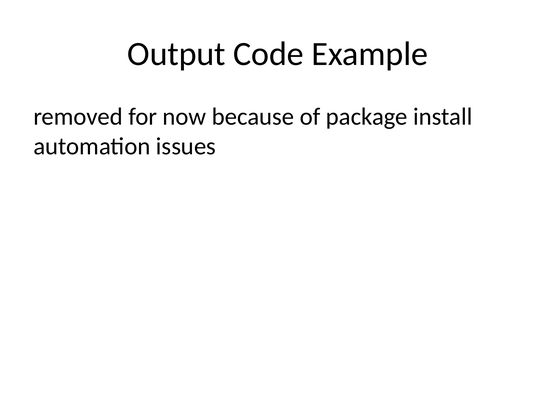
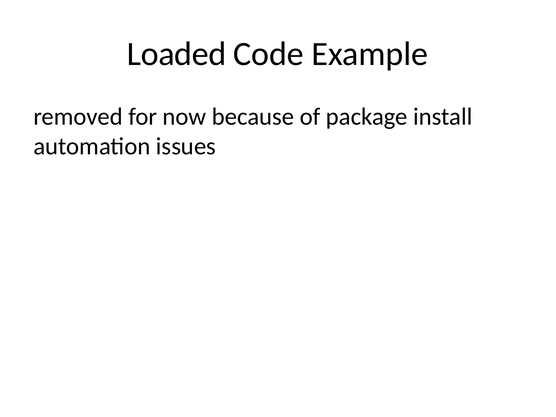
Output: Output -> Loaded
